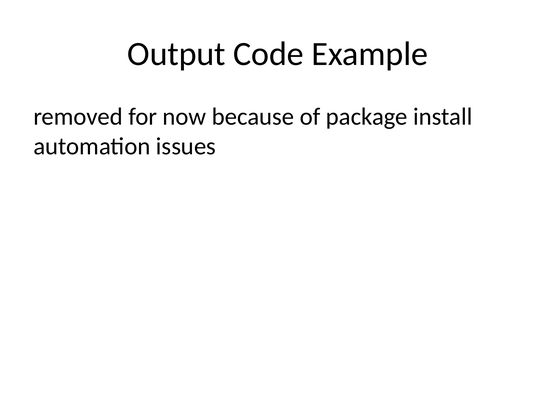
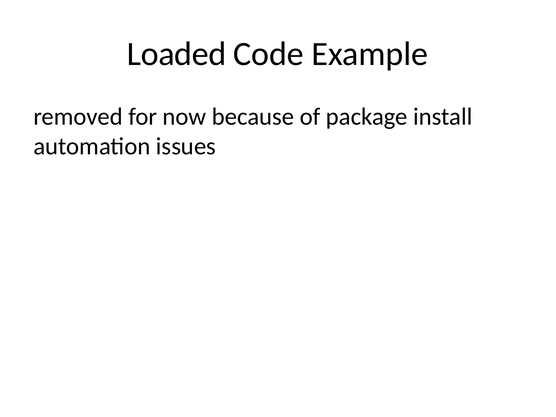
Output: Output -> Loaded
